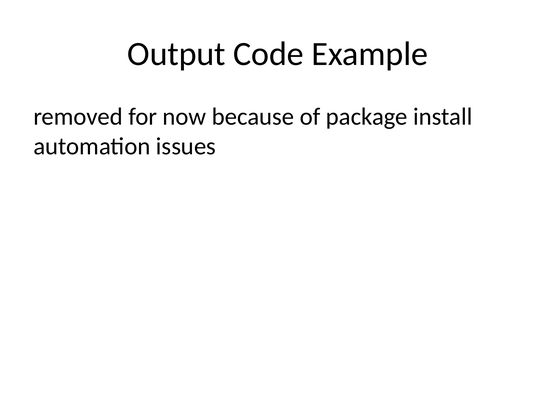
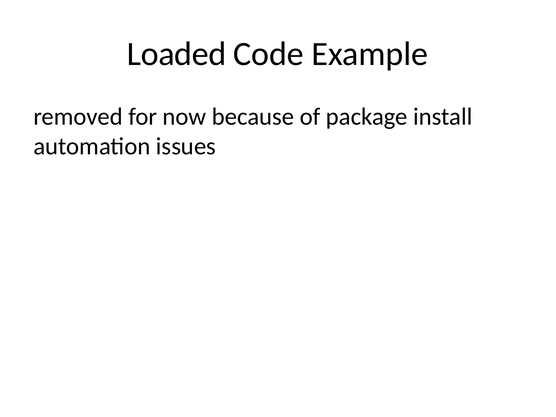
Output: Output -> Loaded
